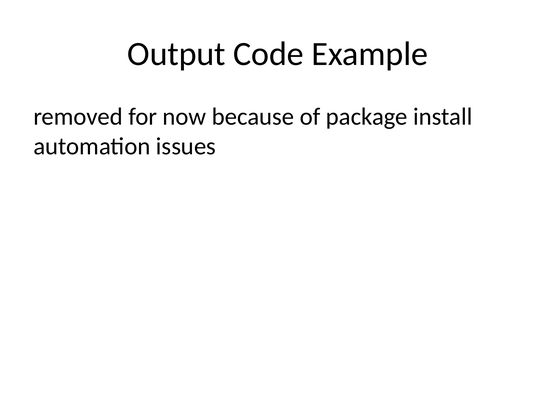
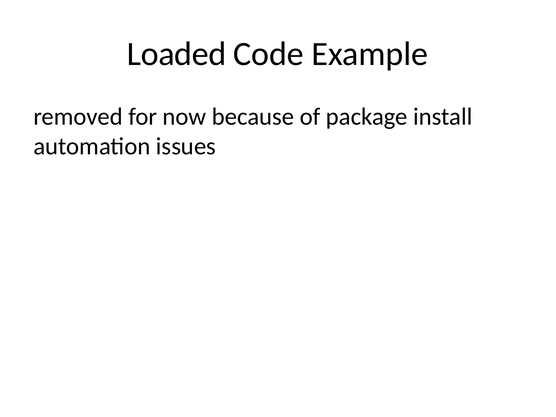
Output: Output -> Loaded
